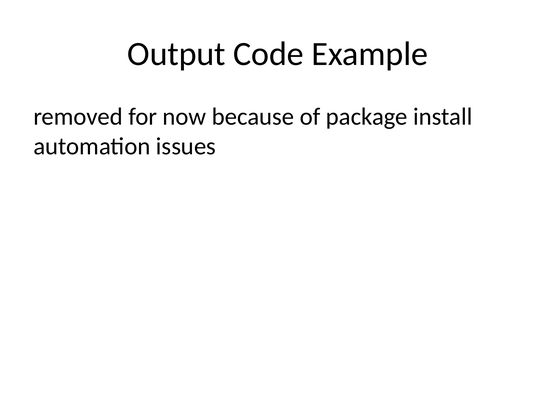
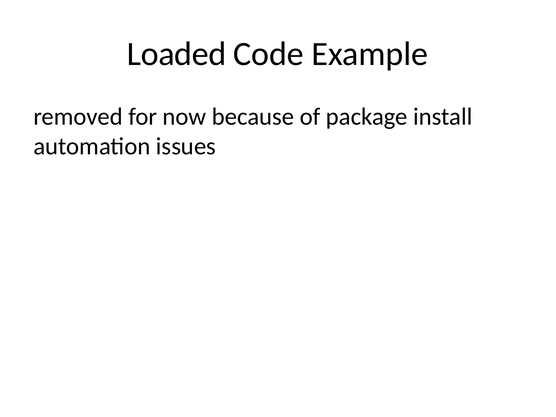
Output: Output -> Loaded
